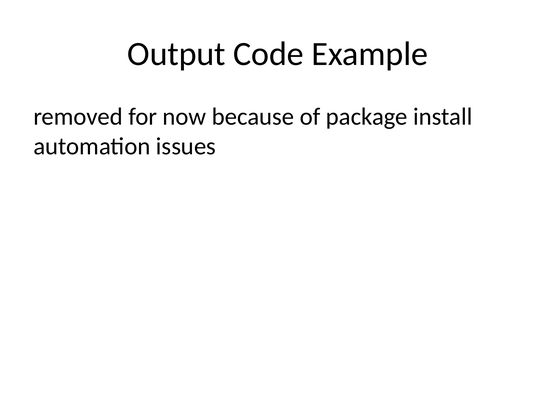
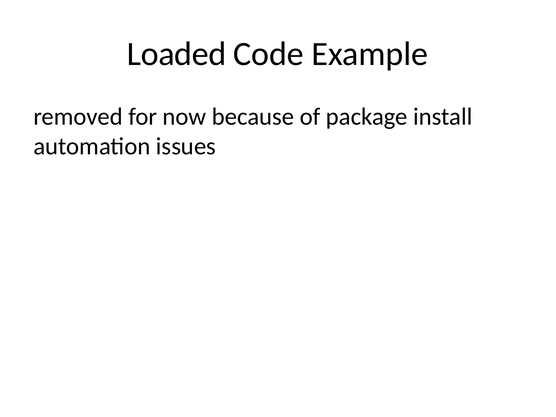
Output: Output -> Loaded
